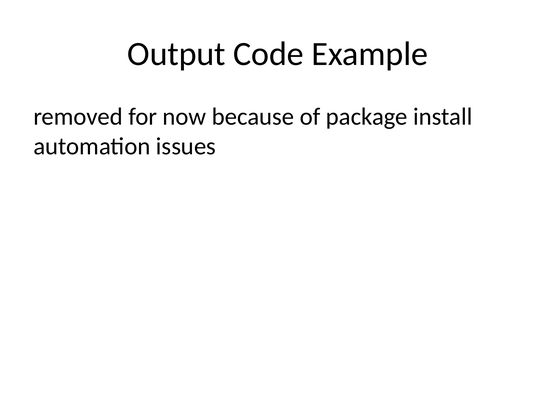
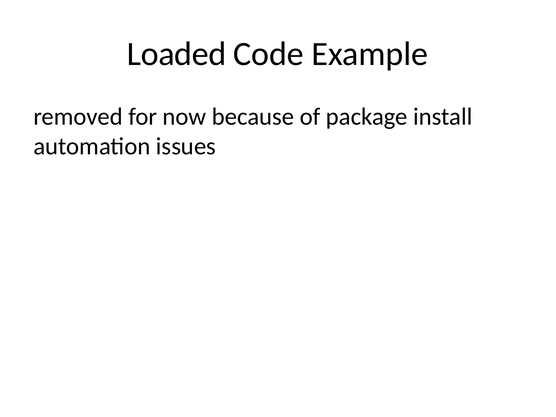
Output: Output -> Loaded
